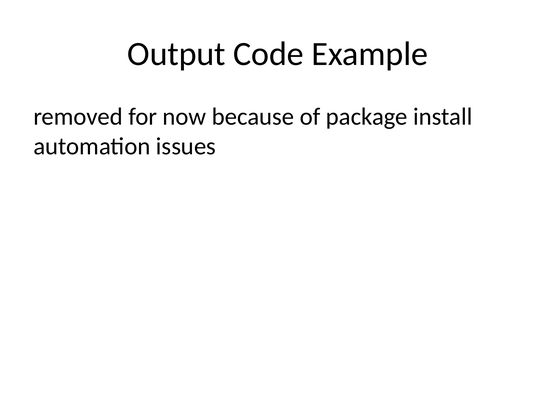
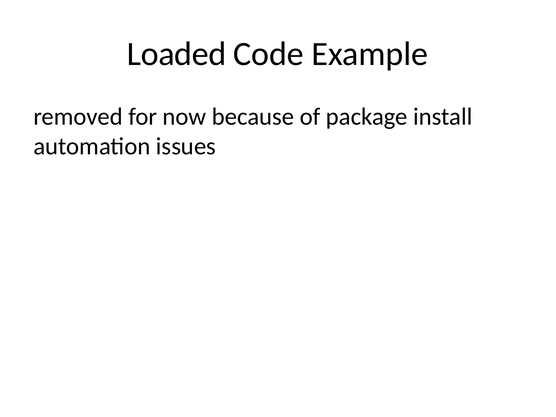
Output: Output -> Loaded
